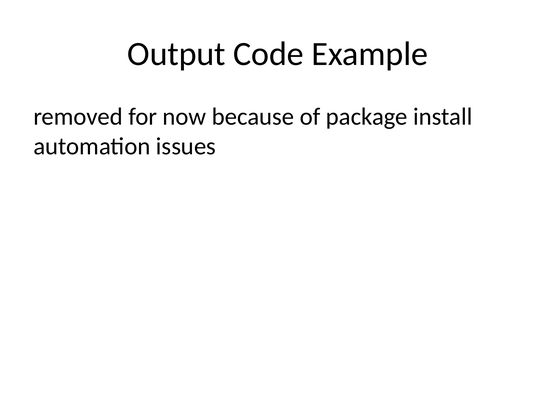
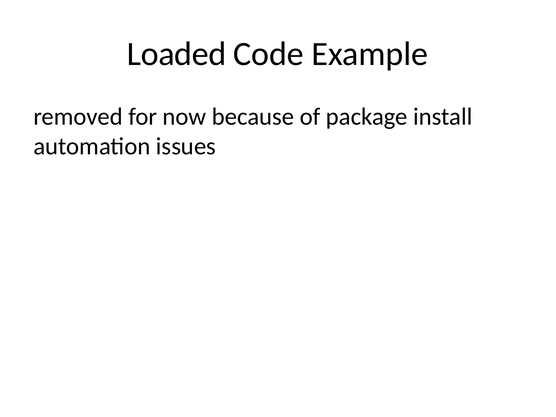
Output: Output -> Loaded
